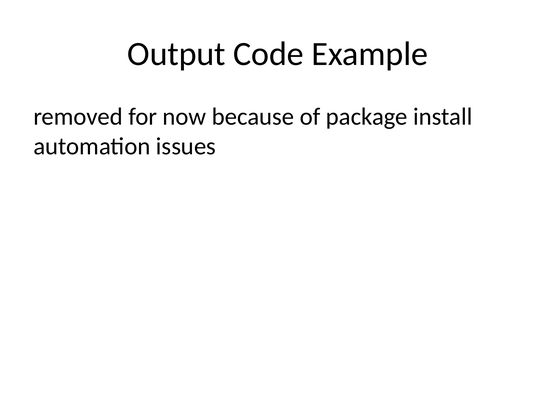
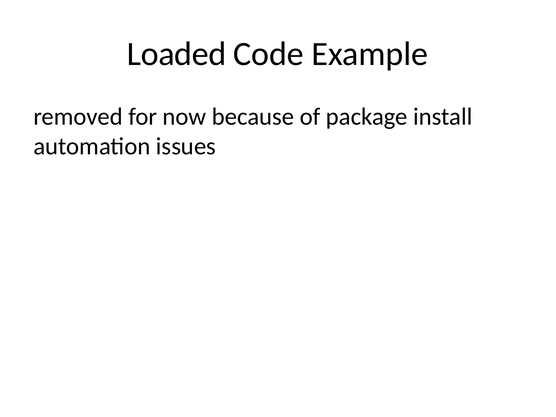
Output: Output -> Loaded
